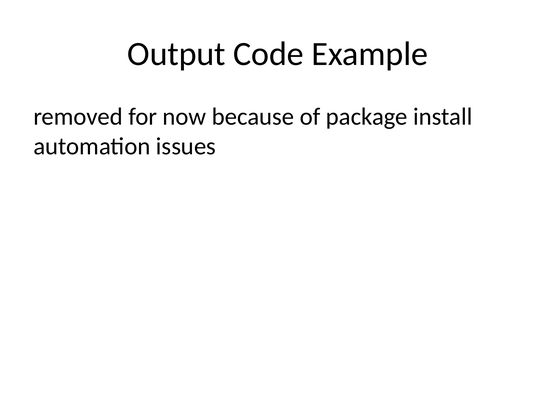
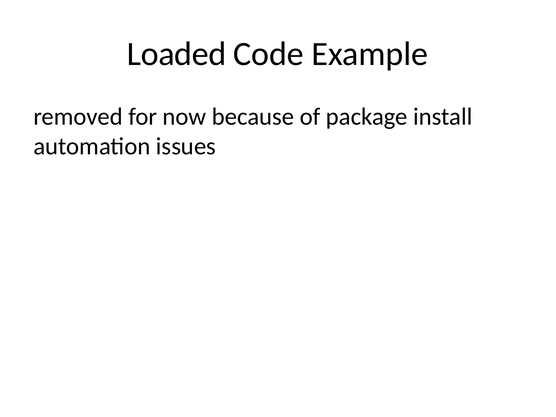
Output: Output -> Loaded
